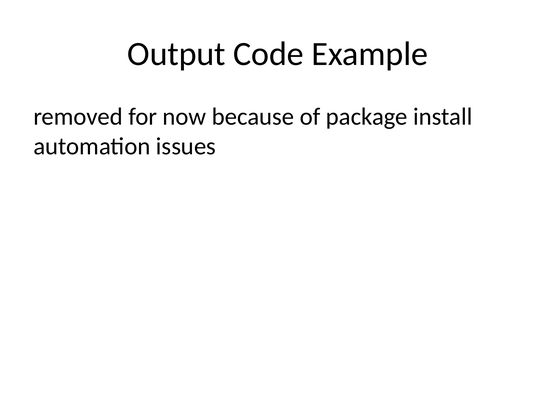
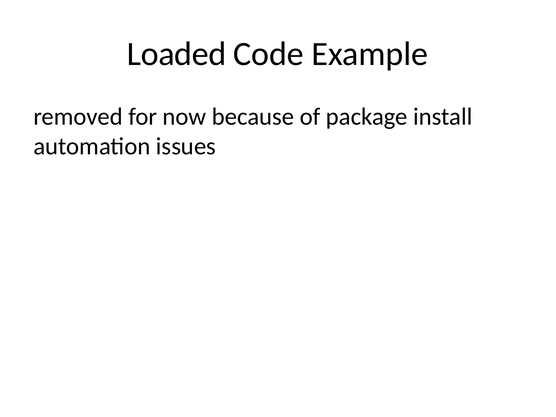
Output: Output -> Loaded
